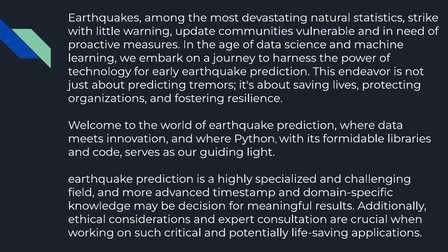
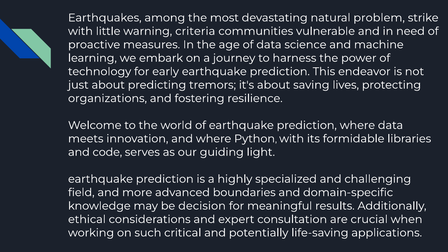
statistics: statistics -> problem
update: update -> criteria
timestamp: timestamp -> boundaries
